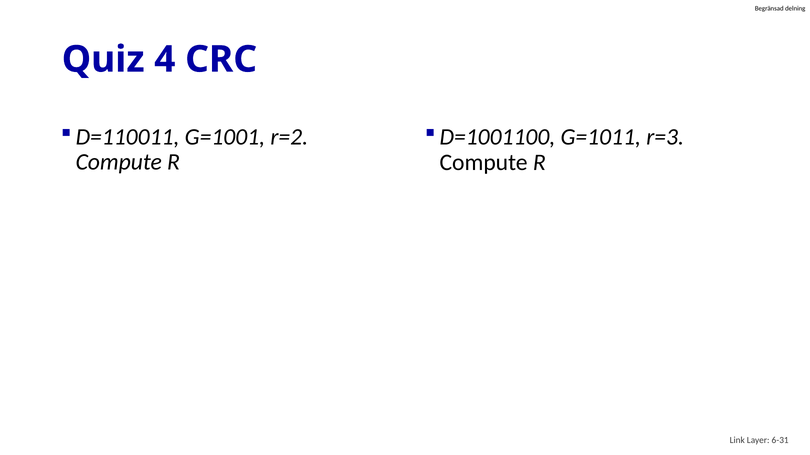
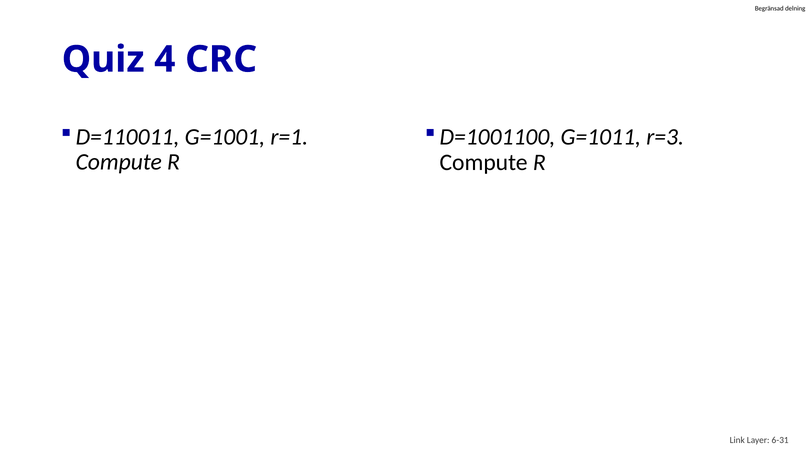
r=2: r=2 -> r=1
